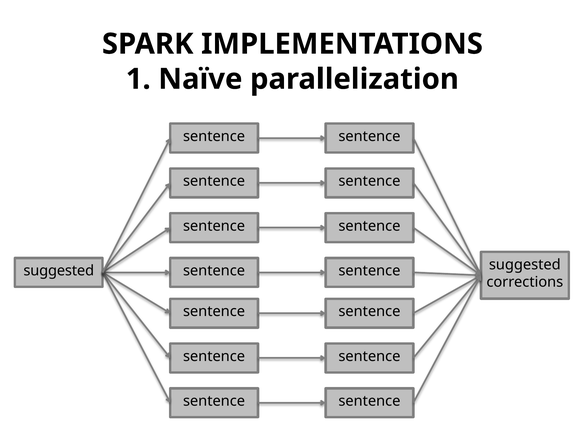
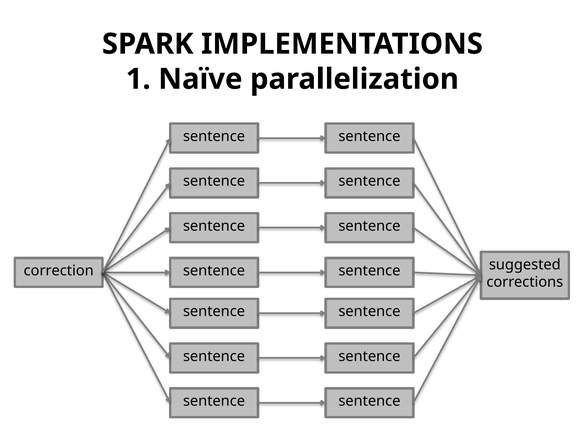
suggested at (59, 270): suggested -> correction
